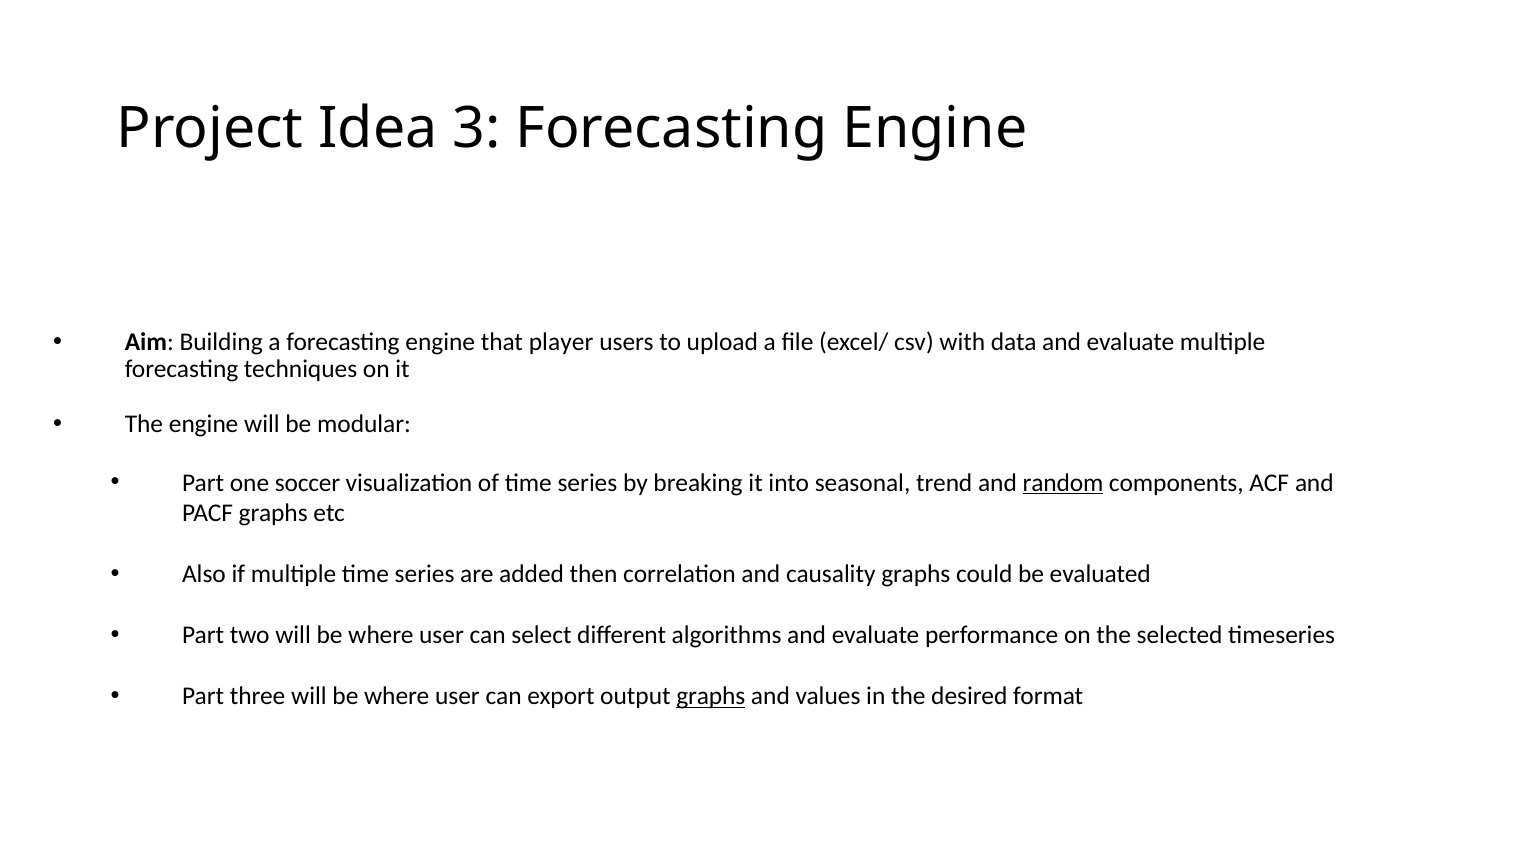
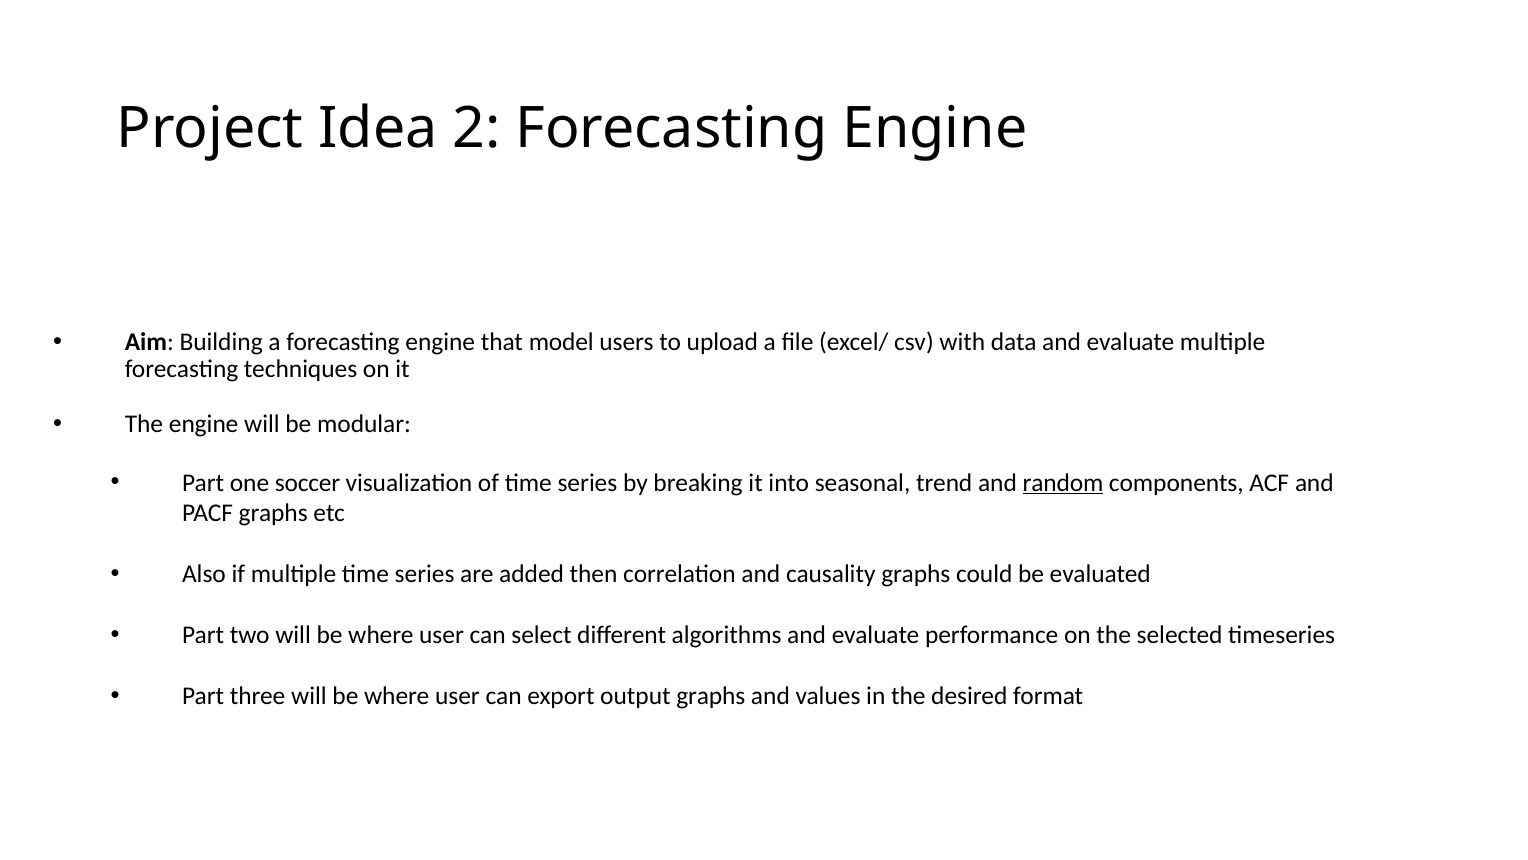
3: 3 -> 2
player: player -> model
graphs at (711, 696) underline: present -> none
